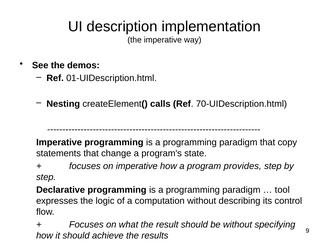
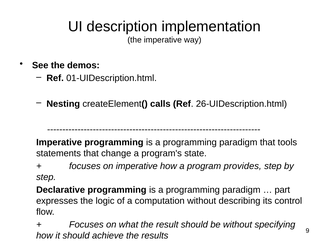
70-UIDescription.html: 70-UIDescription.html -> 26-UIDescription.html
copy: copy -> tools
tool: tool -> part
